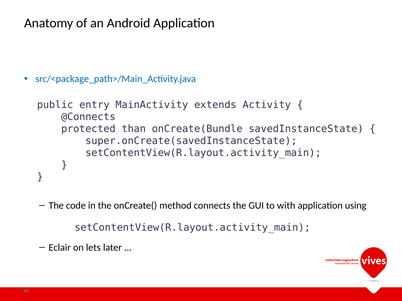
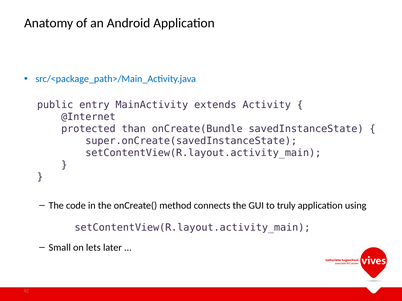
@Connects: @Connects -> @Internet
with: with -> truly
Eclair: Eclair -> Small
